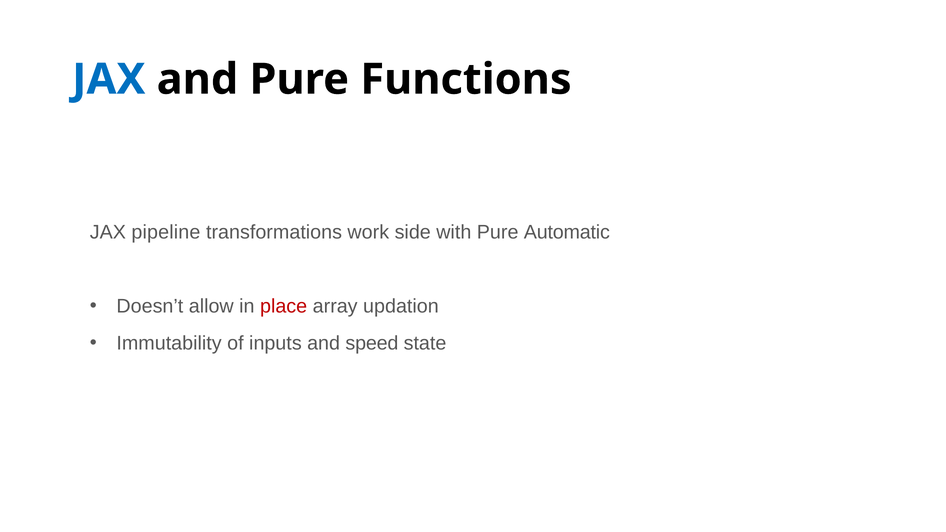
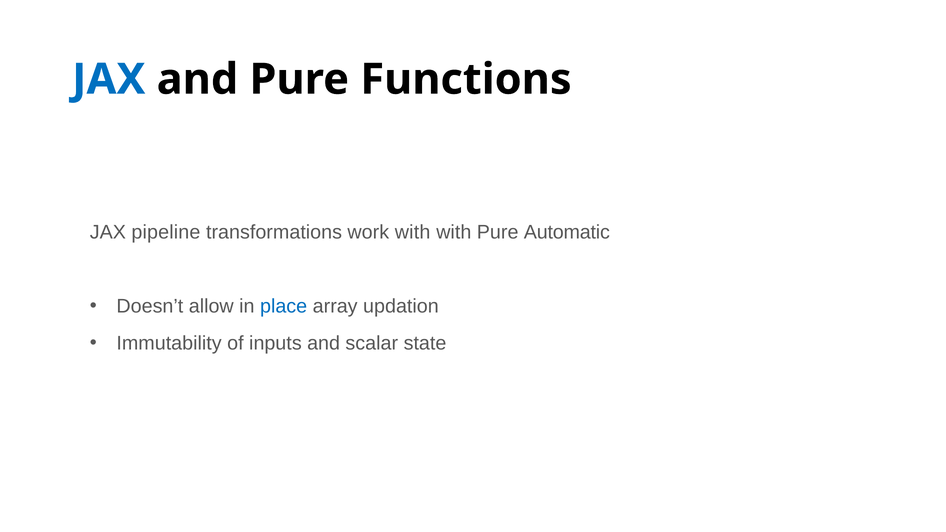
work side: side -> with
place colour: red -> blue
speed: speed -> scalar
